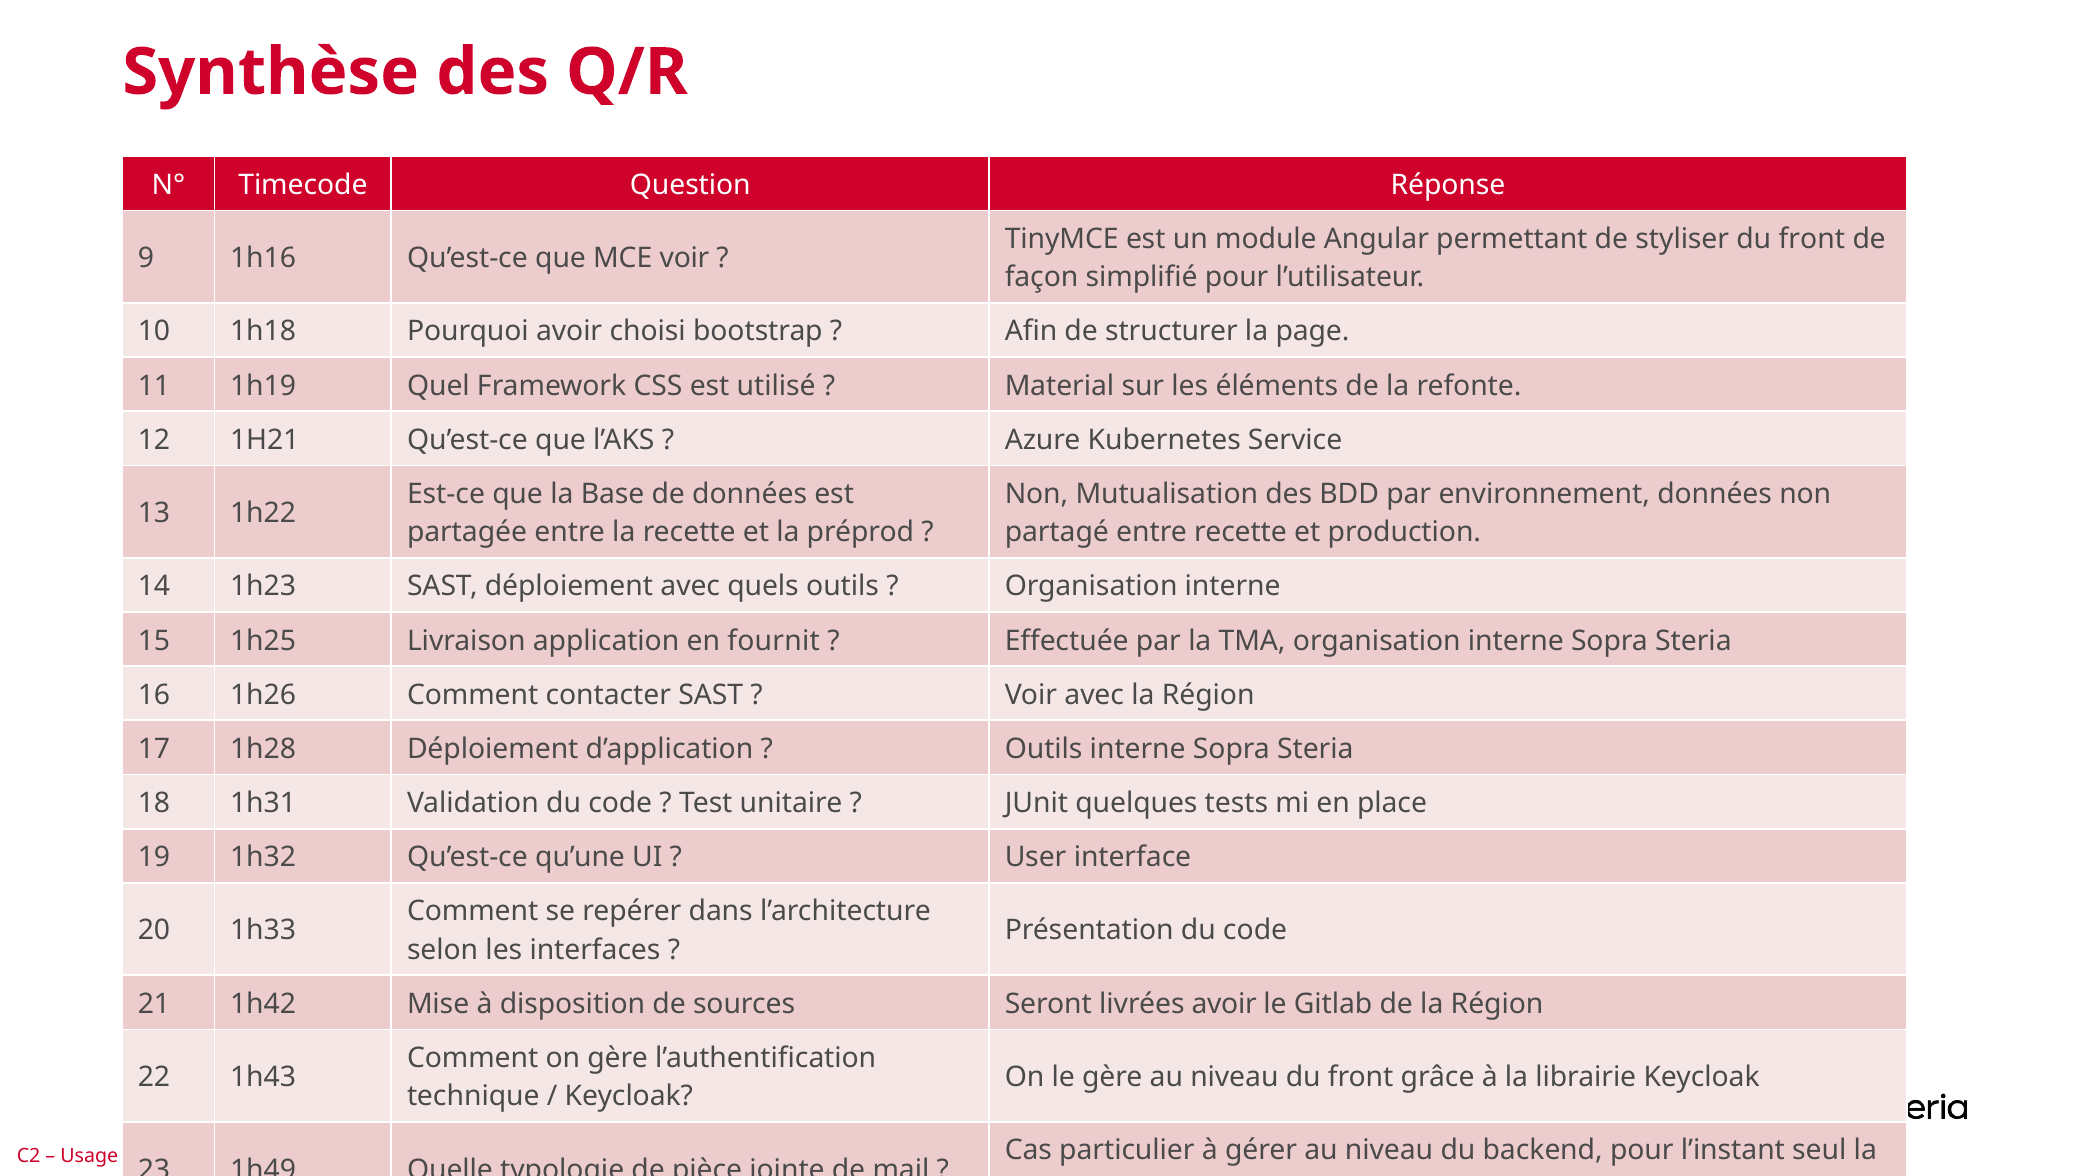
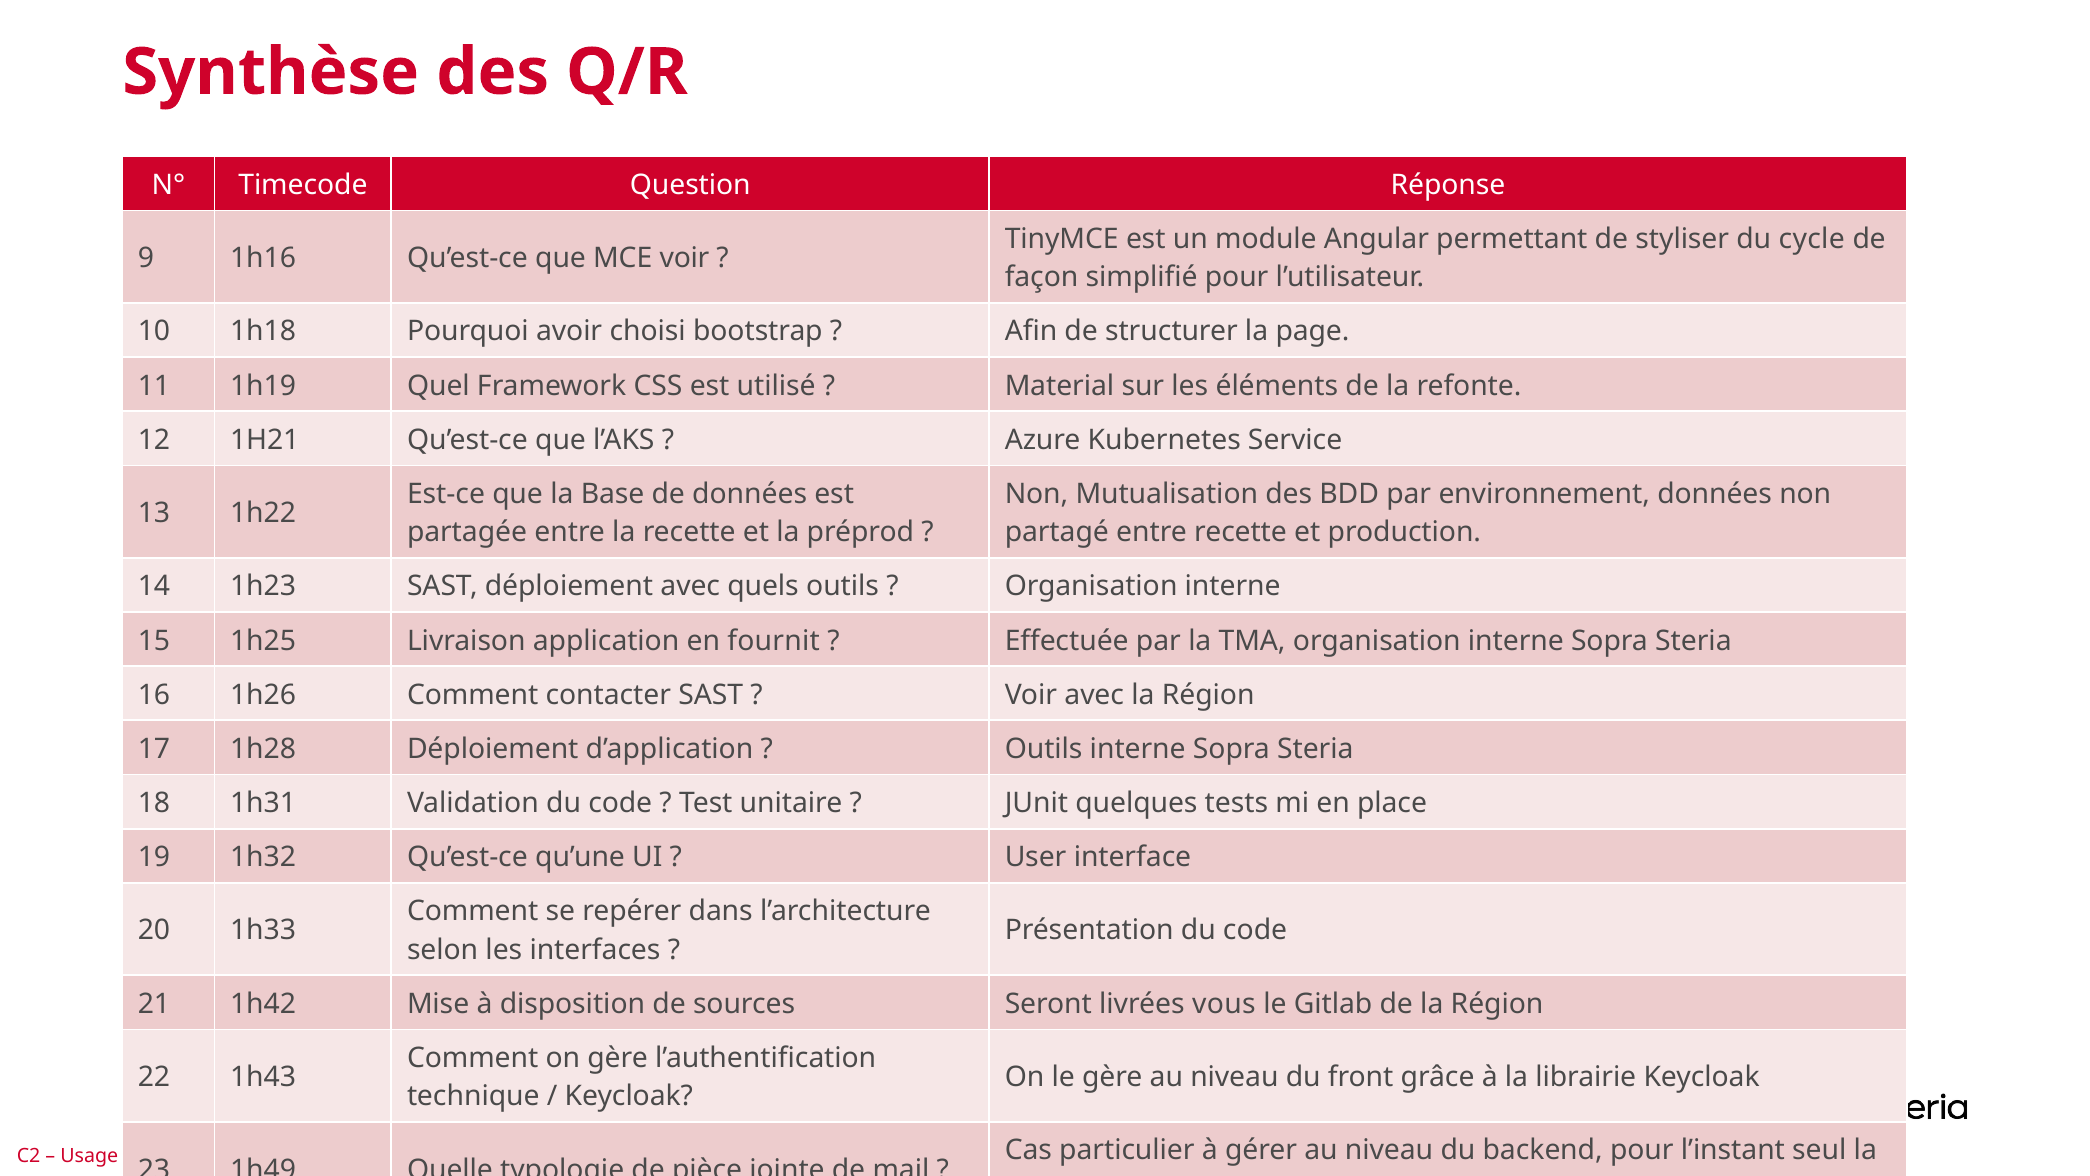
styliser du front: front -> cycle
livrées avoir: avoir -> vous
